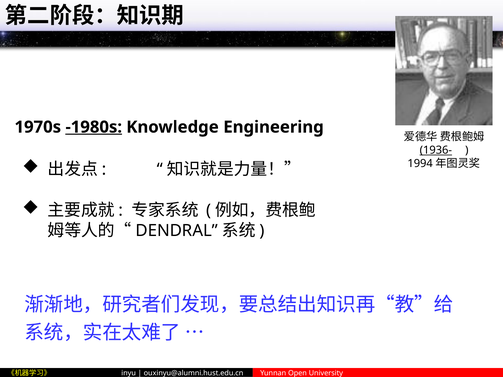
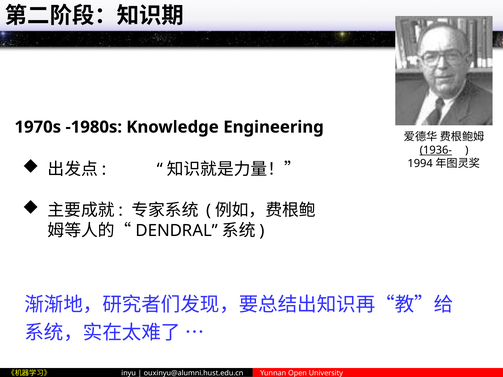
-1980s underline: present -> none
